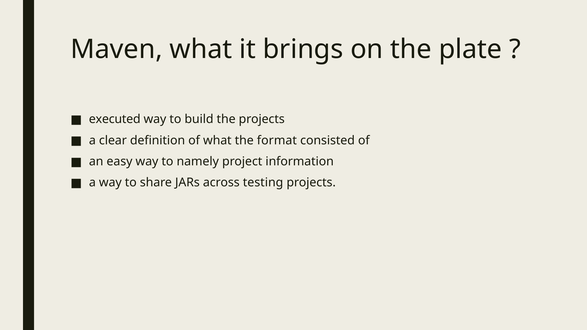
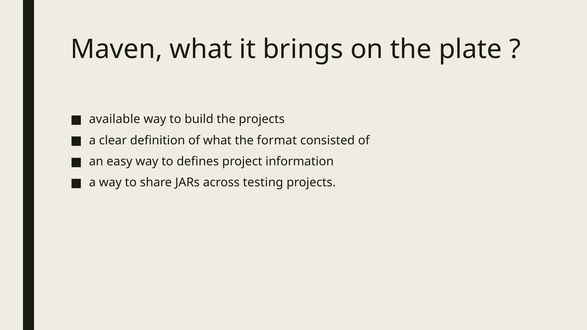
executed: executed -> available
namely: namely -> defines
